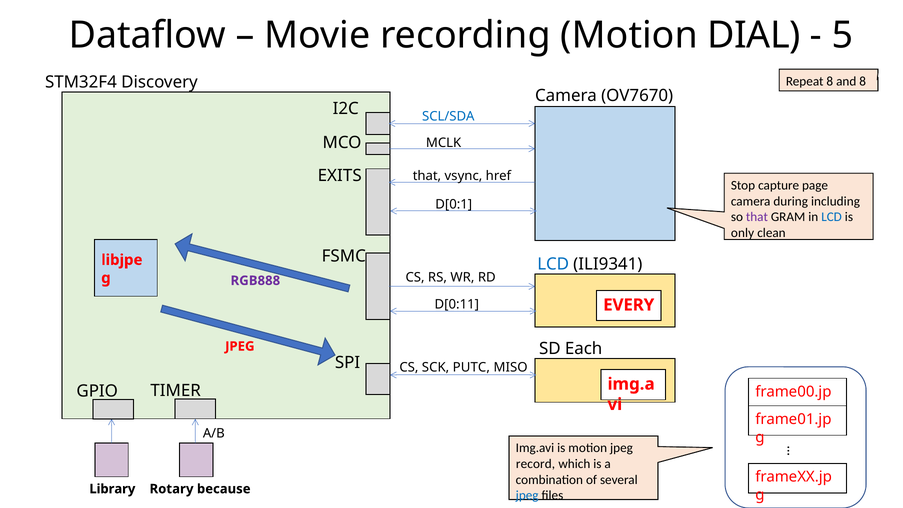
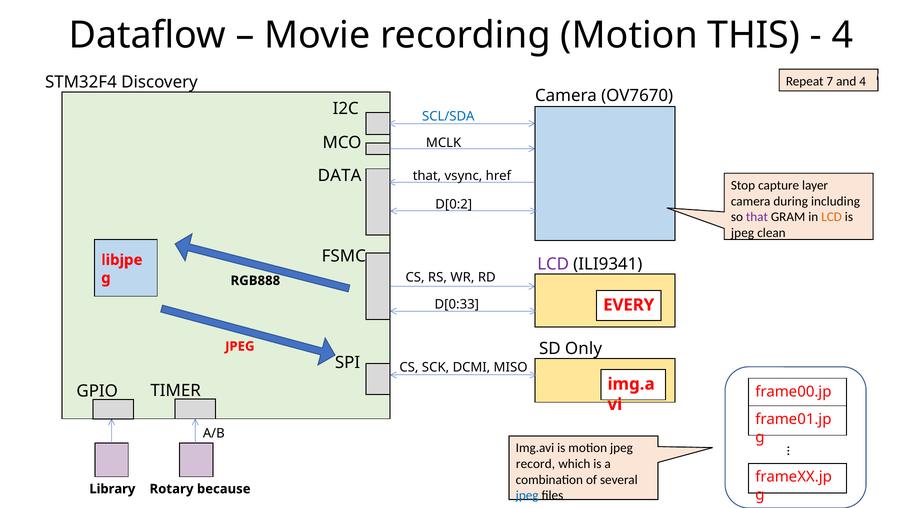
DIAL: DIAL -> THIS
5 at (842, 35): 5 -> 4
Repeat 8: 8 -> 7
and 8: 8 -> 4
EXITS: EXITS -> DATA
page: page -> layer
D[0:1: D[0:1 -> D[0:2
LCD at (832, 217) colour: blue -> orange
only at (743, 233): only -> jpeg
LCD at (553, 264) colour: blue -> purple
RGB888 colour: purple -> black
D[0:11: D[0:11 -> D[0:33
Each: Each -> Only
PUTC: PUTC -> DCMI
